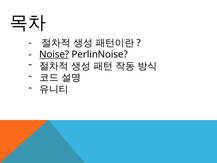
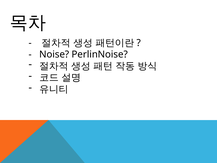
Noise underline: present -> none
